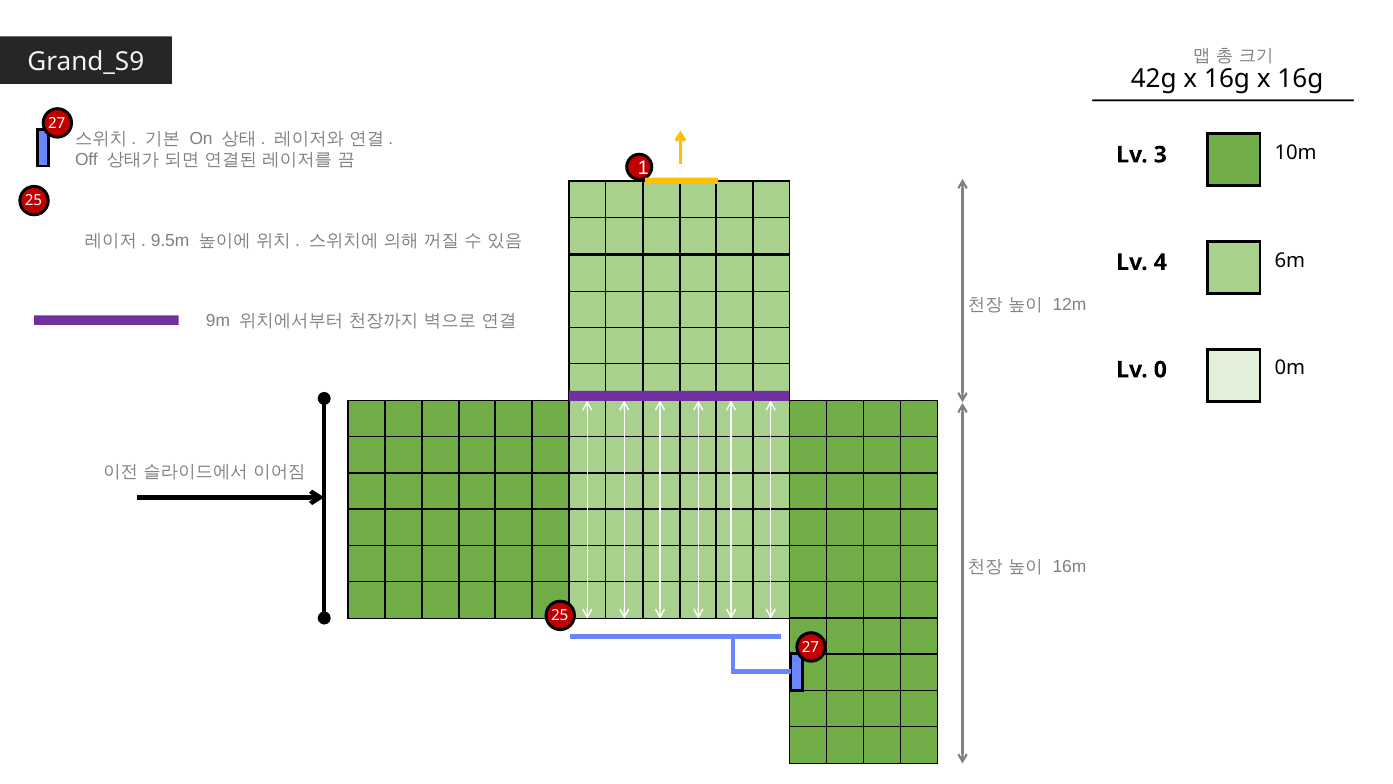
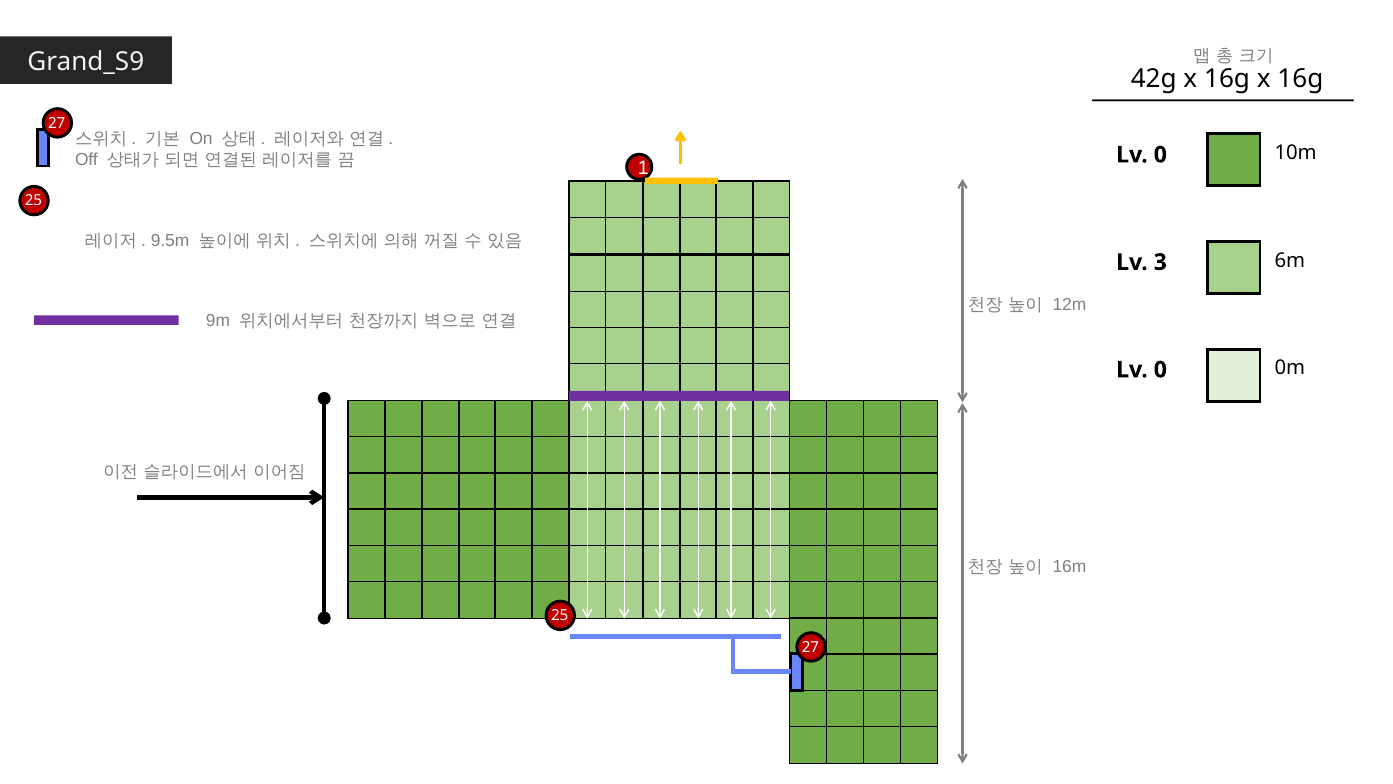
3 at (1160, 155): 3 -> 0
4: 4 -> 3
